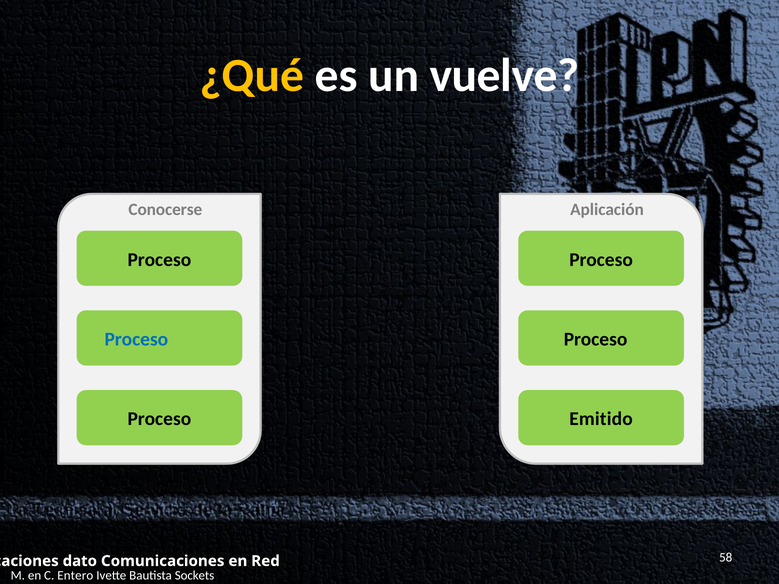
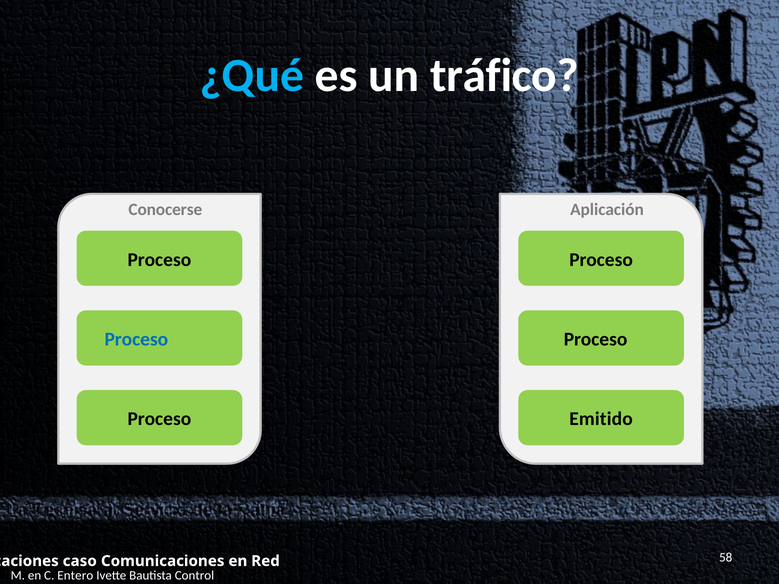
¿Qué colour: yellow -> light blue
vuelve: vuelve -> tráfico
dato: dato -> caso
Sockets: Sockets -> Control
